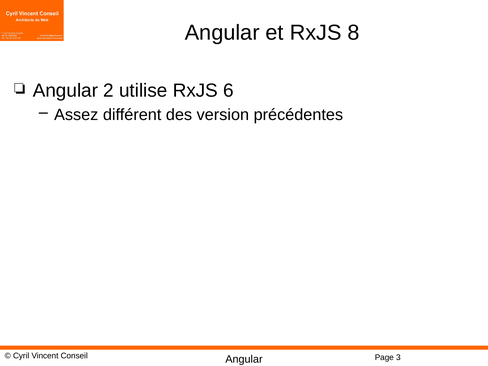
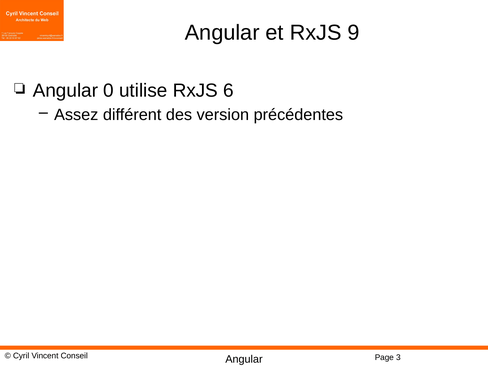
8: 8 -> 9
2: 2 -> 0
